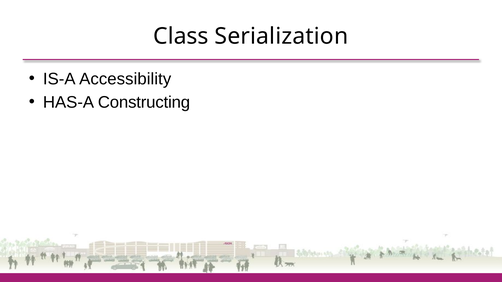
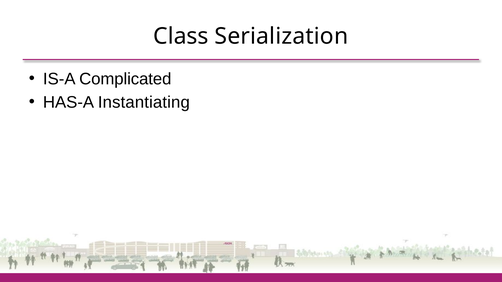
Accessibility: Accessibility -> Complicated
Constructing: Constructing -> Instantiating
